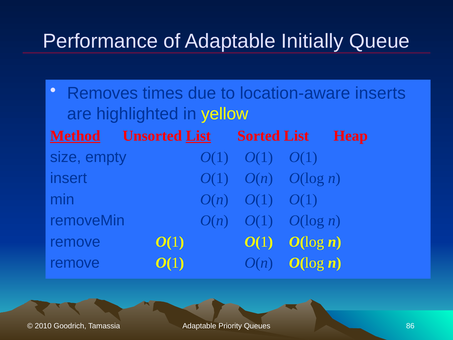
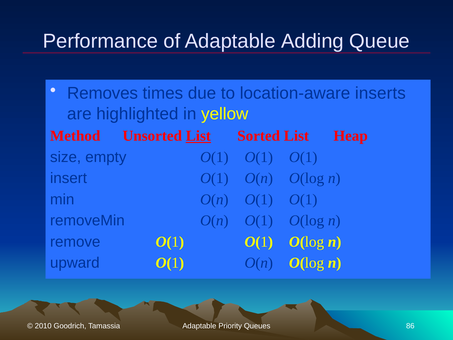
Initially: Initially -> Adding
Method underline: present -> none
remove at (75, 263): remove -> upward
